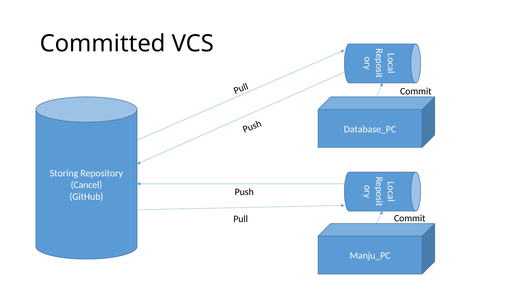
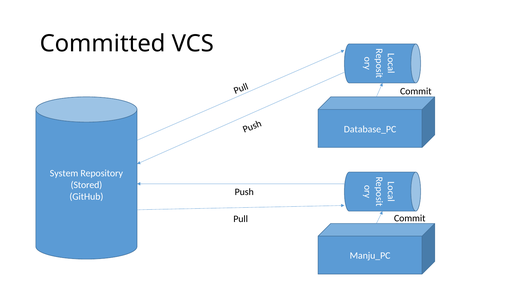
Storing: Storing -> System
Cancel: Cancel -> Stored
